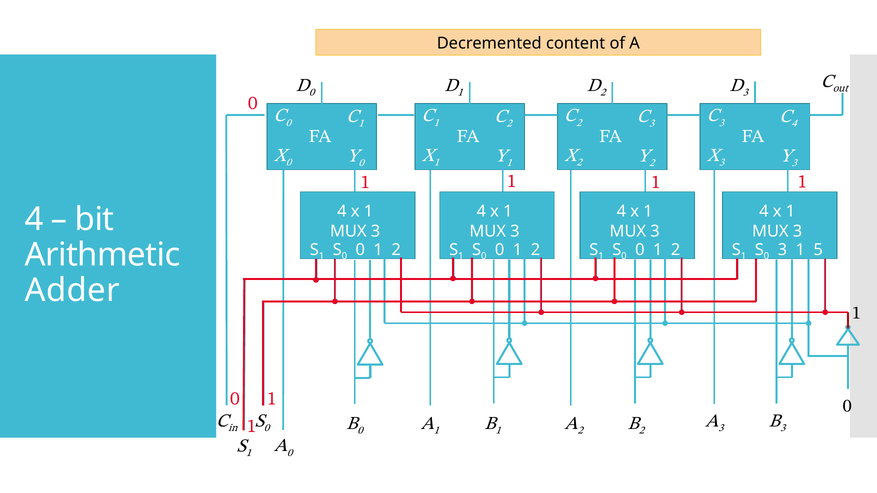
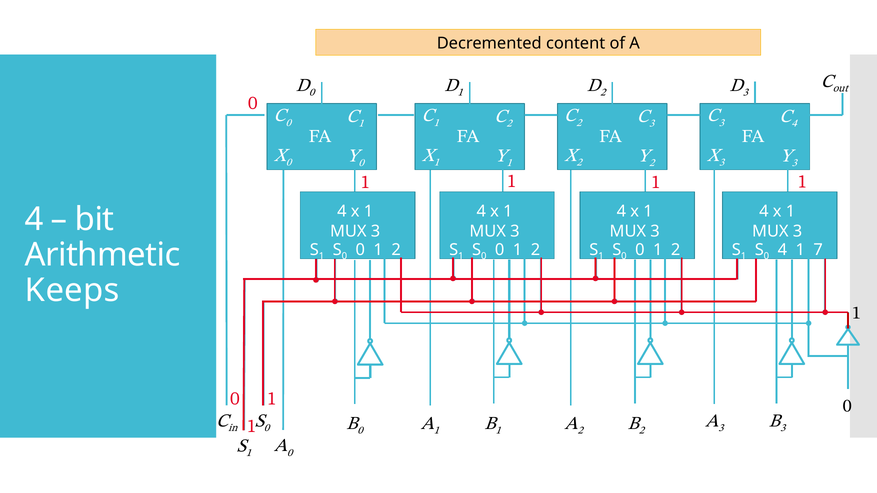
0 3: 3 -> 4
5: 5 -> 7
Adder: Adder -> Keeps
